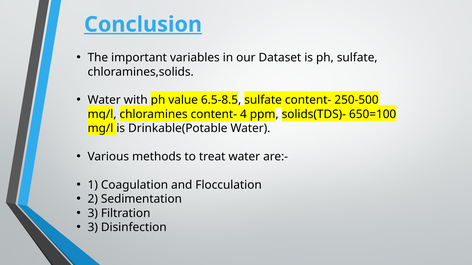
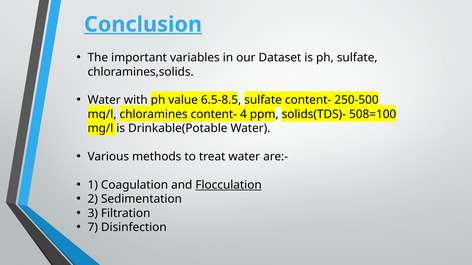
650=100: 650=100 -> 508=100
Flocculation underline: none -> present
3 at (93, 228): 3 -> 7
